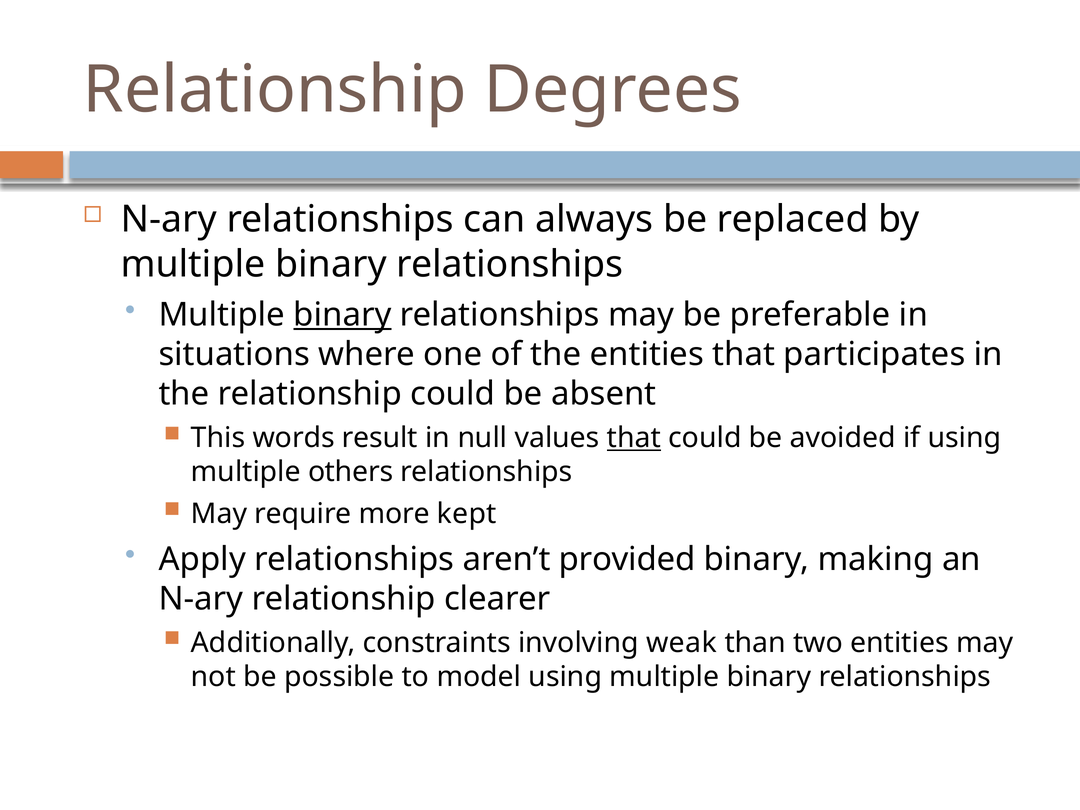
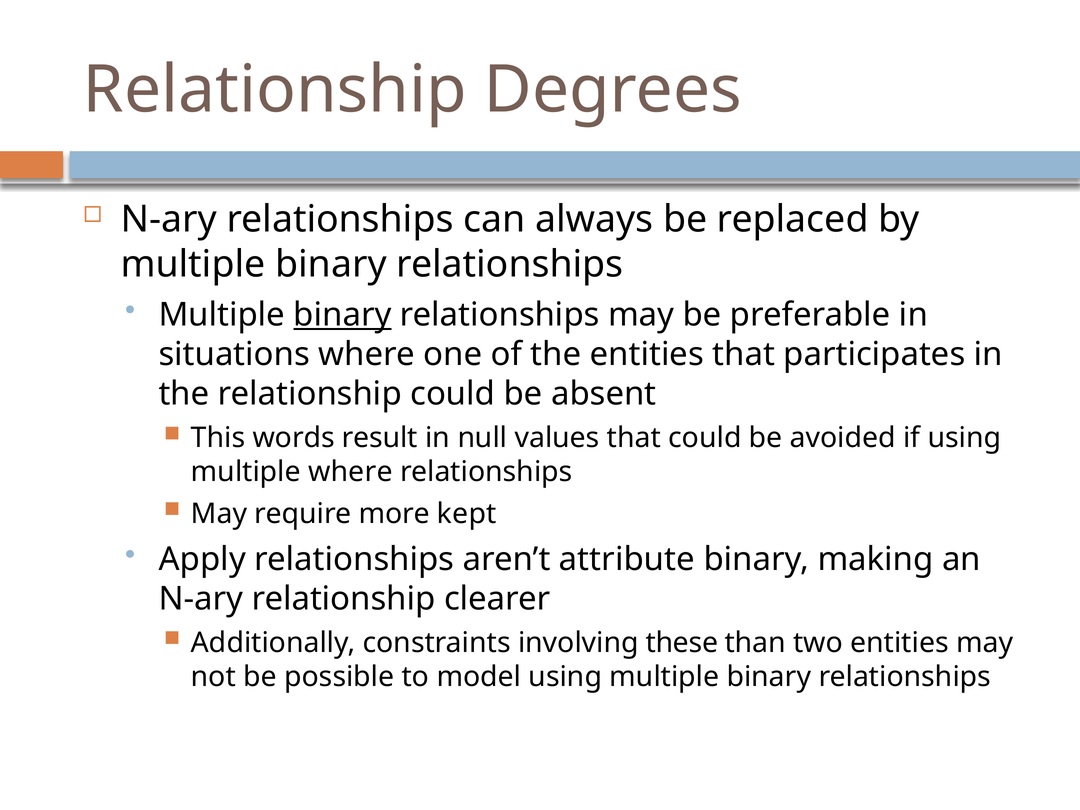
that at (634, 438) underline: present -> none
multiple others: others -> where
provided: provided -> attribute
weak: weak -> these
